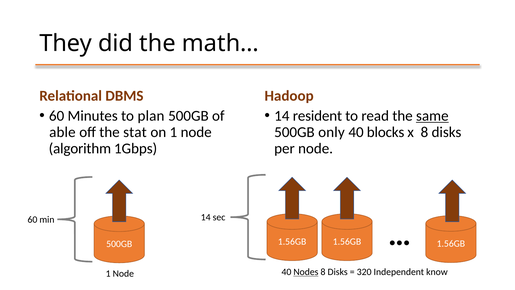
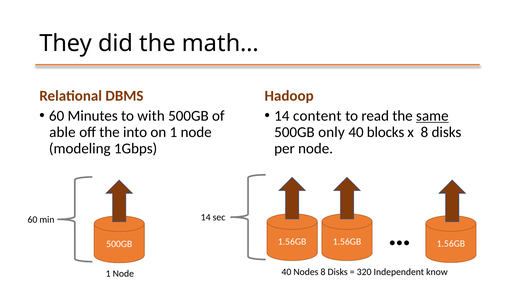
plan: plan -> with
resident: resident -> content
stat: stat -> into
algorithm: algorithm -> modeling
Nodes underline: present -> none
